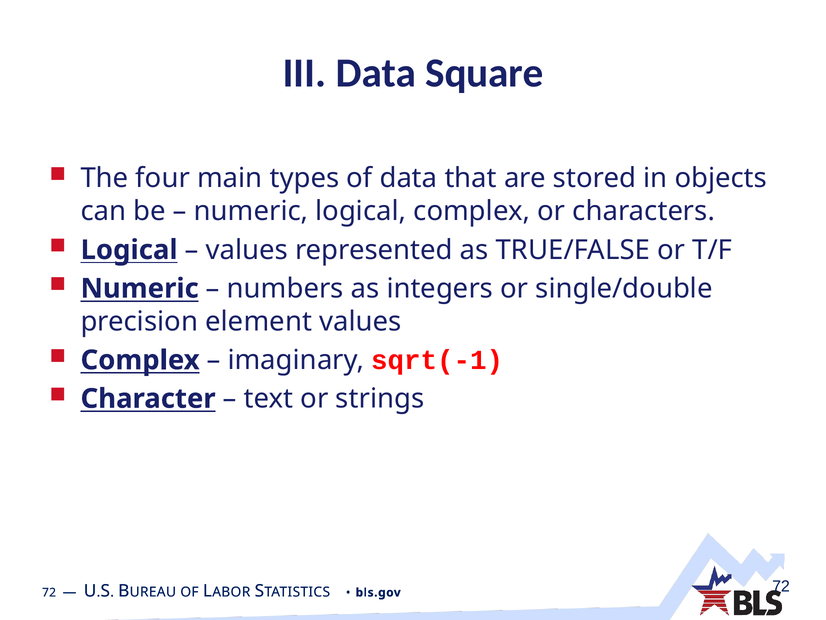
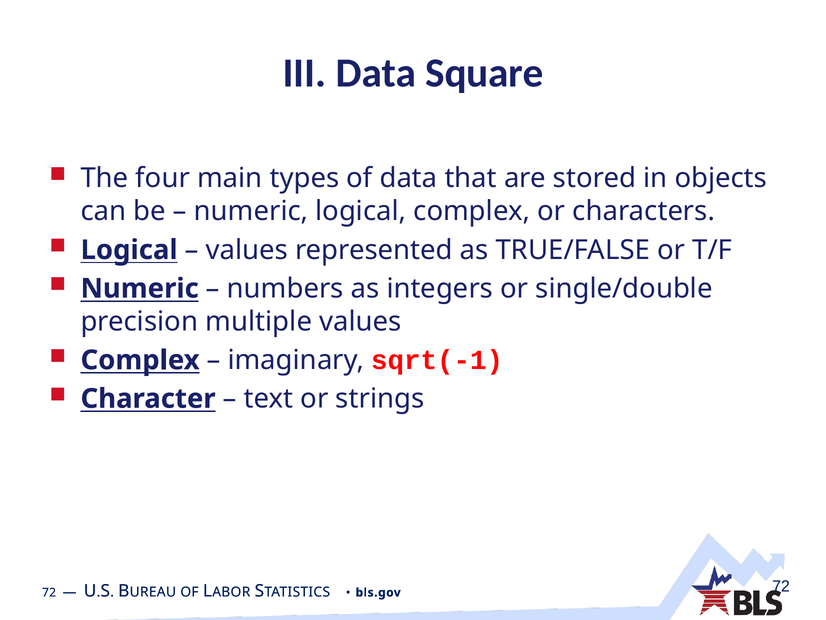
element: element -> multiple
